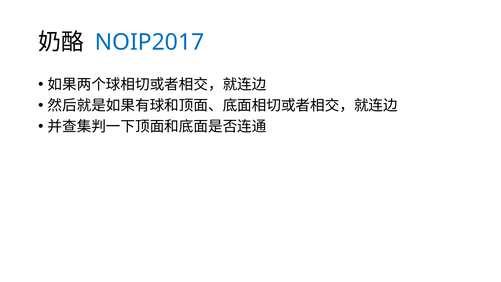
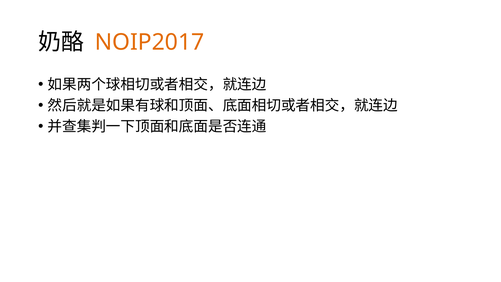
NOIP2017 colour: blue -> orange
